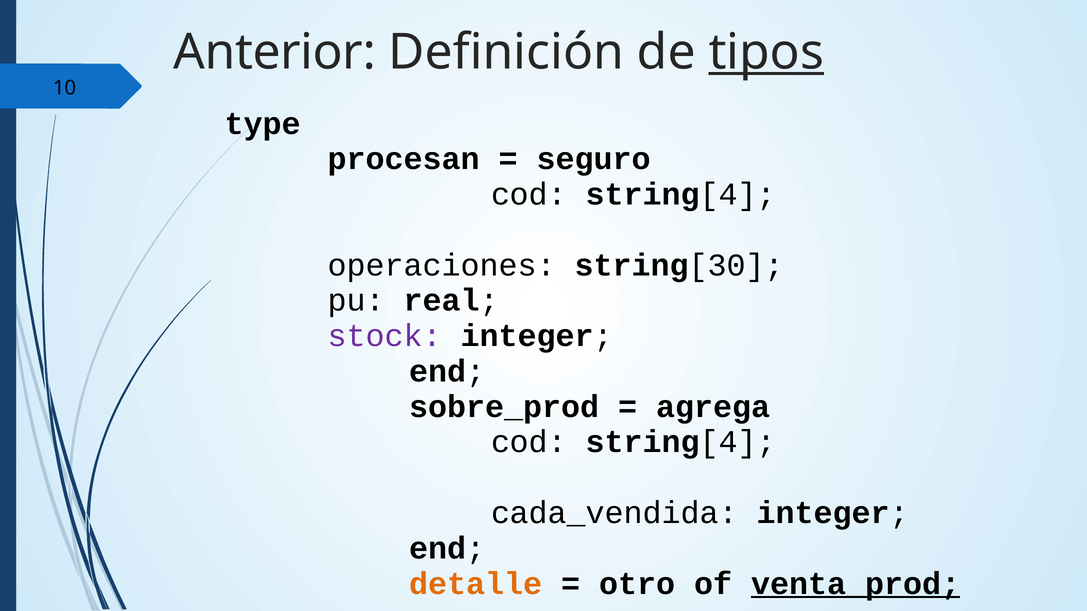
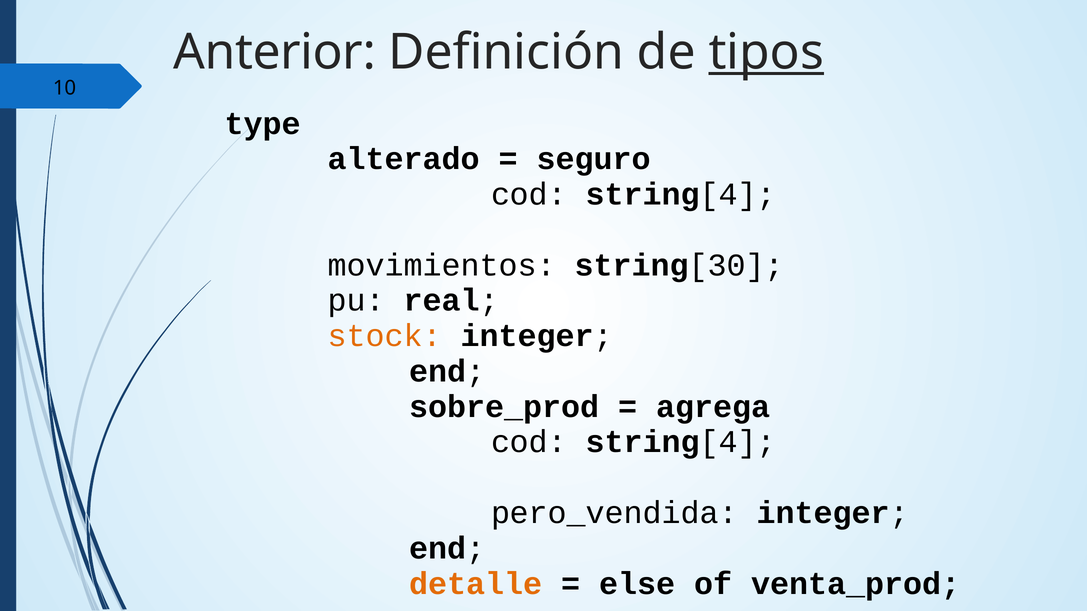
procesan: procesan -> alterado
operaciones: operaciones -> movimientos
stock colour: purple -> orange
cada_vendida: cada_vendida -> pero_vendida
otro: otro -> else
venta_prod underline: present -> none
